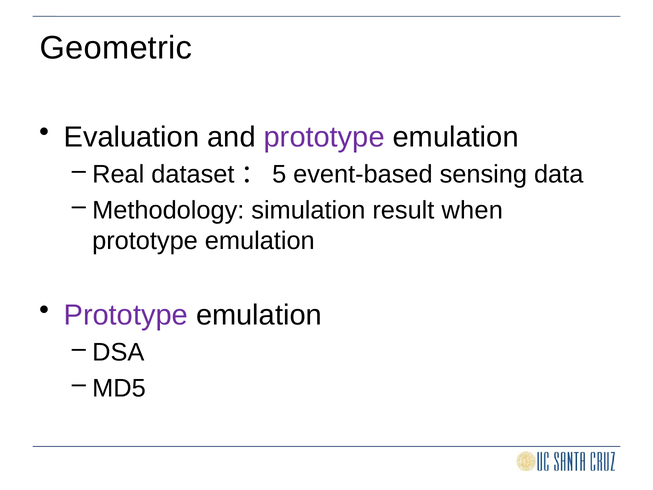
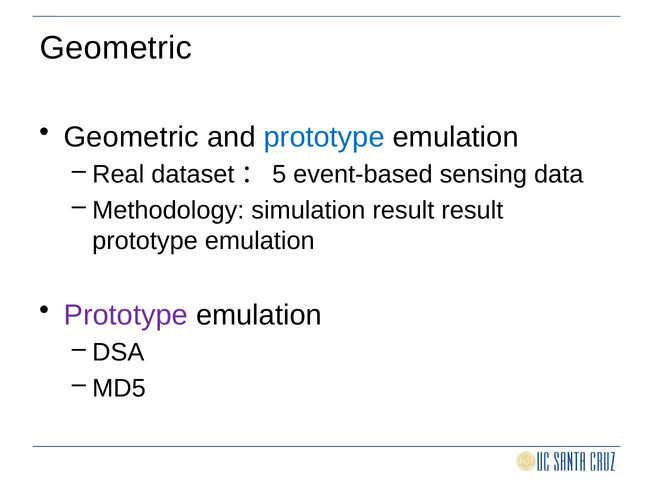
Evaluation at (131, 137): Evaluation -> Geometric
prototype at (324, 137) colour: purple -> blue
result when: when -> result
